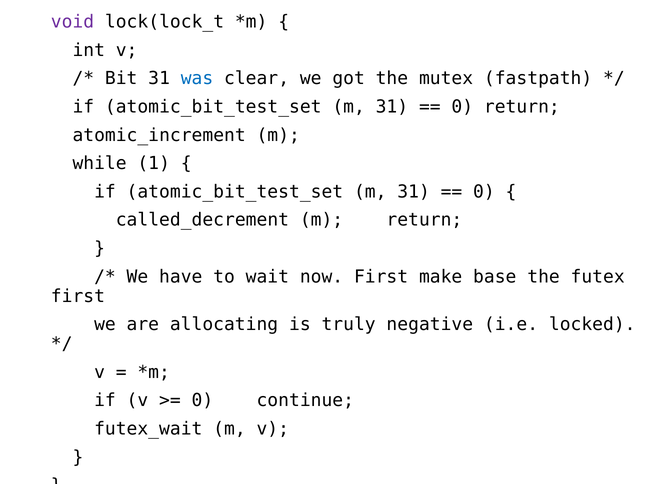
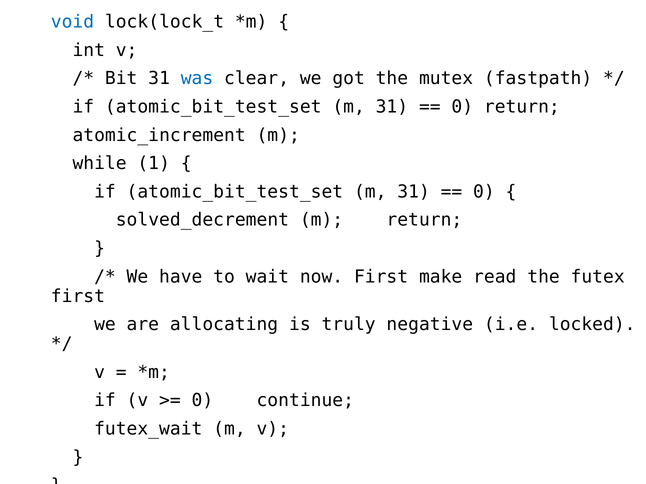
void colour: purple -> blue
called_decrement: called_decrement -> solved_decrement
base: base -> read
